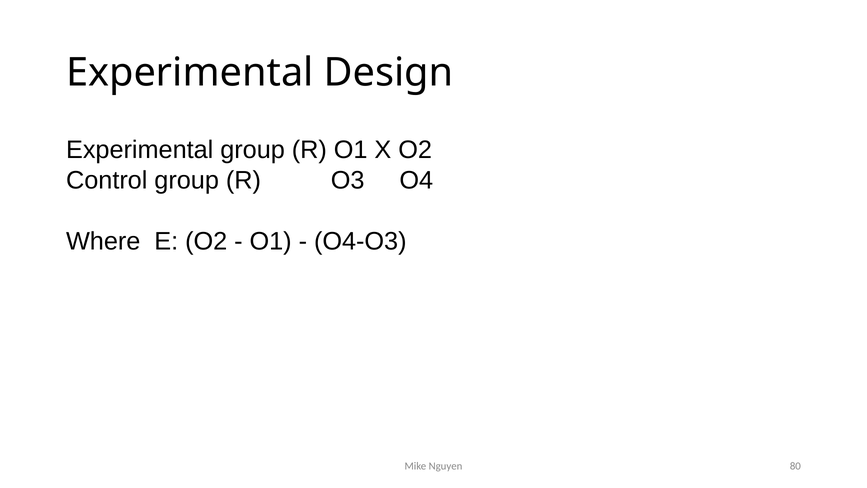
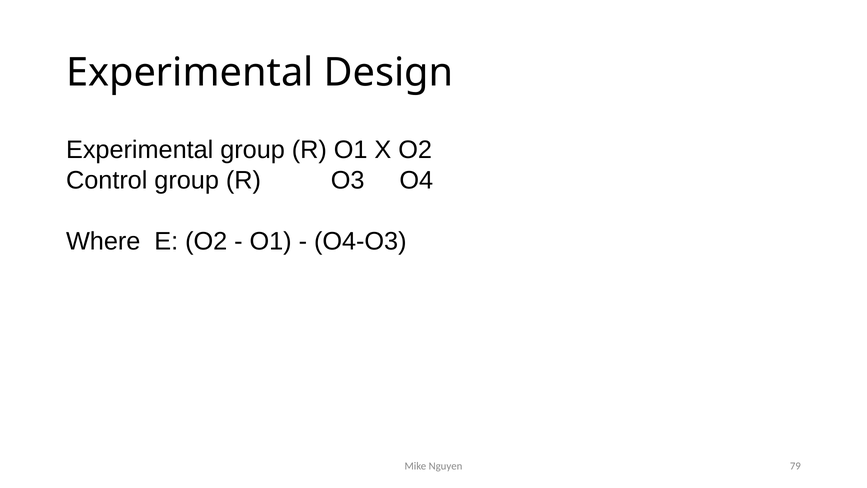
80: 80 -> 79
